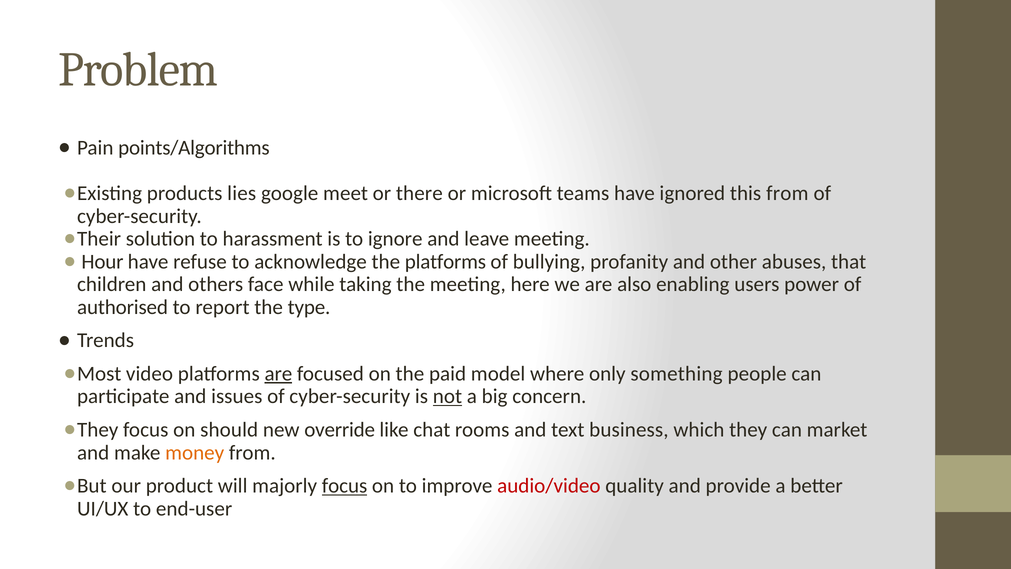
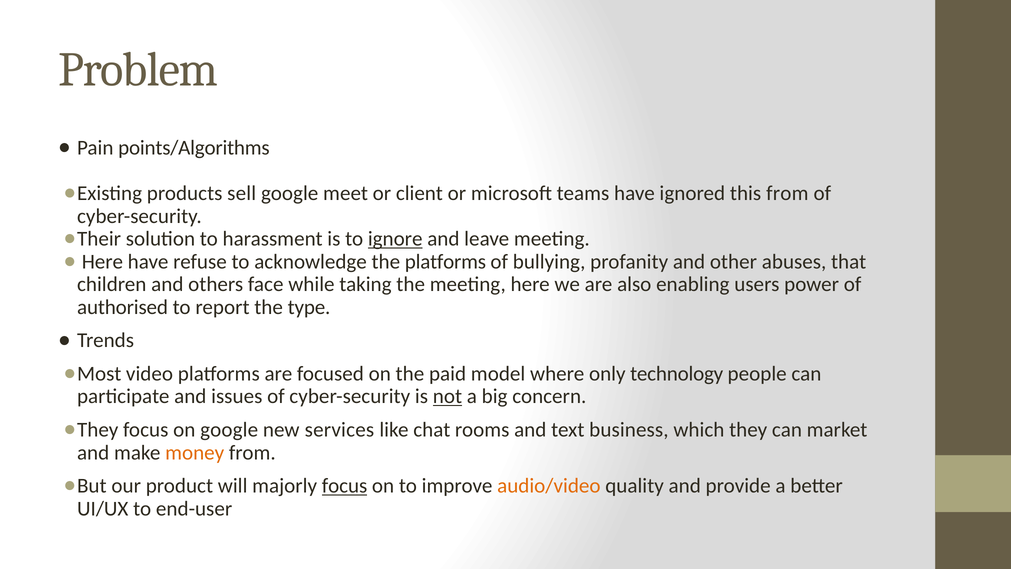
lies: lies -> sell
there: there -> client
ignore underline: none -> present
Hour at (102, 261): Hour -> Here
are at (278, 374) underline: present -> none
something: something -> technology
on should: should -> google
override: override -> services
audio/video colour: red -> orange
